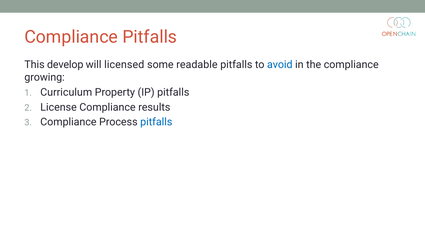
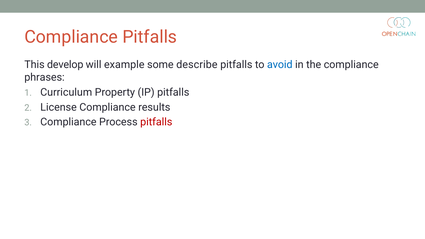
licensed: licensed -> example
readable: readable -> describe
growing: growing -> phrases
pitfalls at (156, 122) colour: blue -> red
